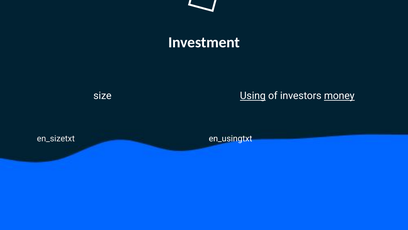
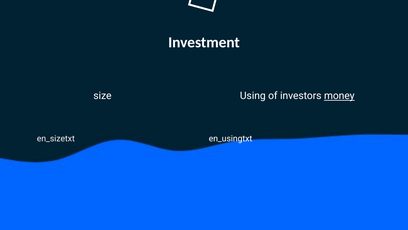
Using underline: present -> none
